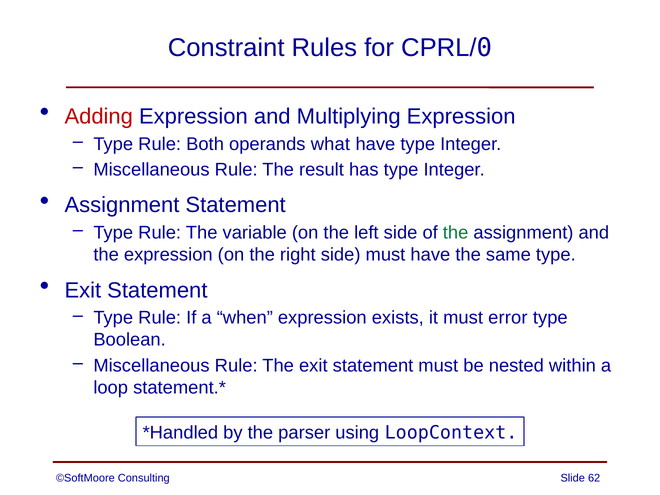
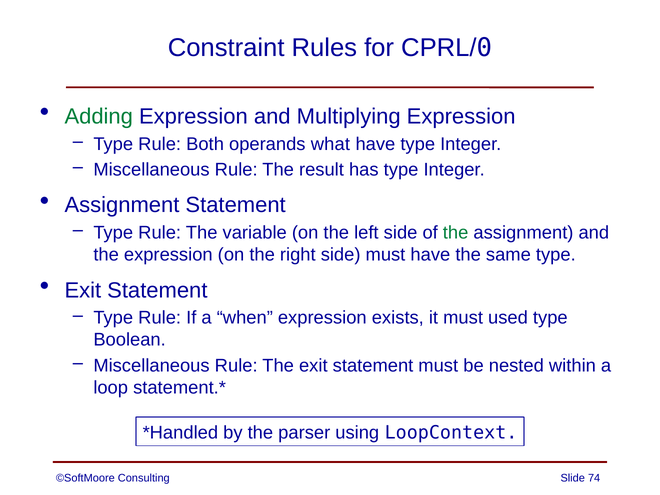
Adding colour: red -> green
error: error -> used
62: 62 -> 74
